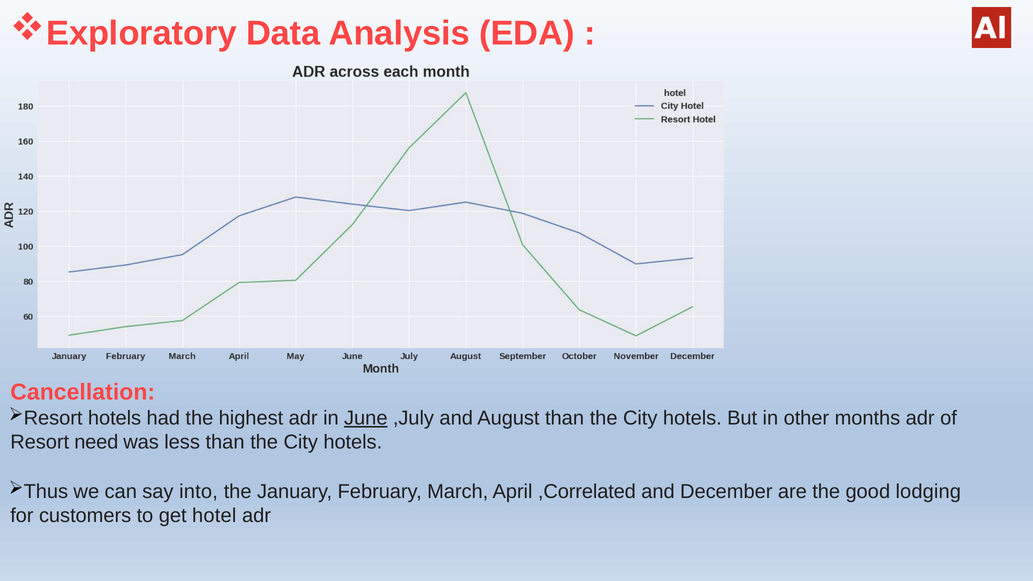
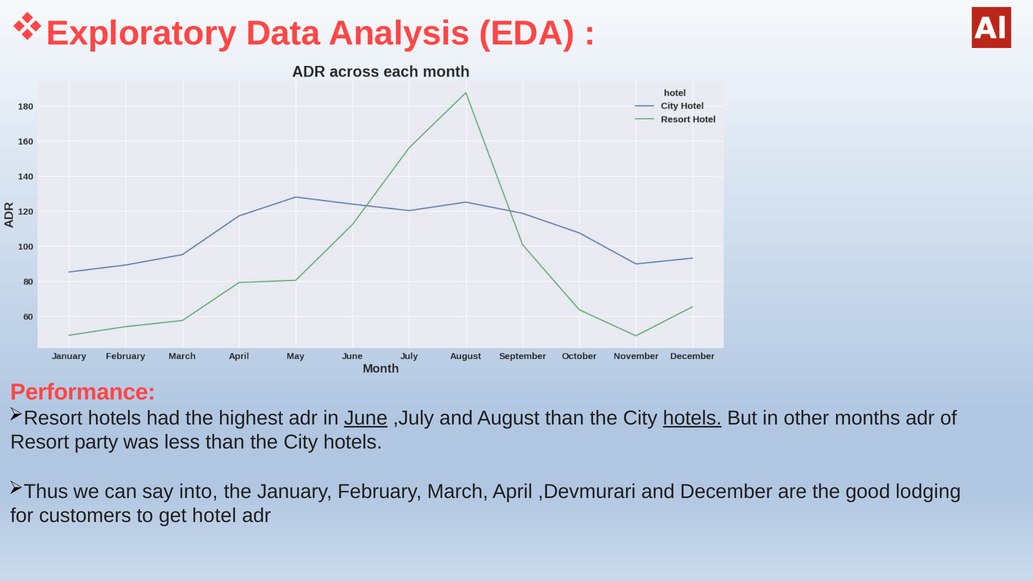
Cancellation: Cancellation -> Performance
hotels at (692, 418) underline: none -> present
need: need -> party
,Correlated: ,Correlated -> ,Devmurari
